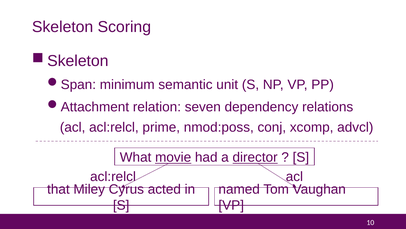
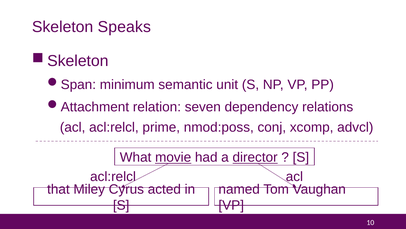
Scoring: Scoring -> Speaks
